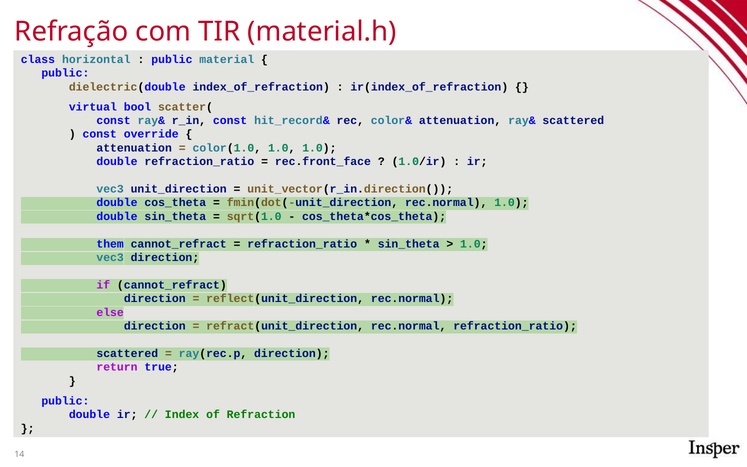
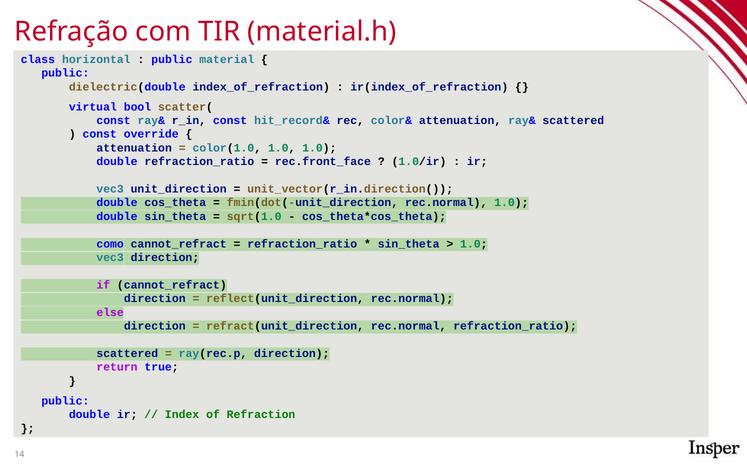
them: them -> como
